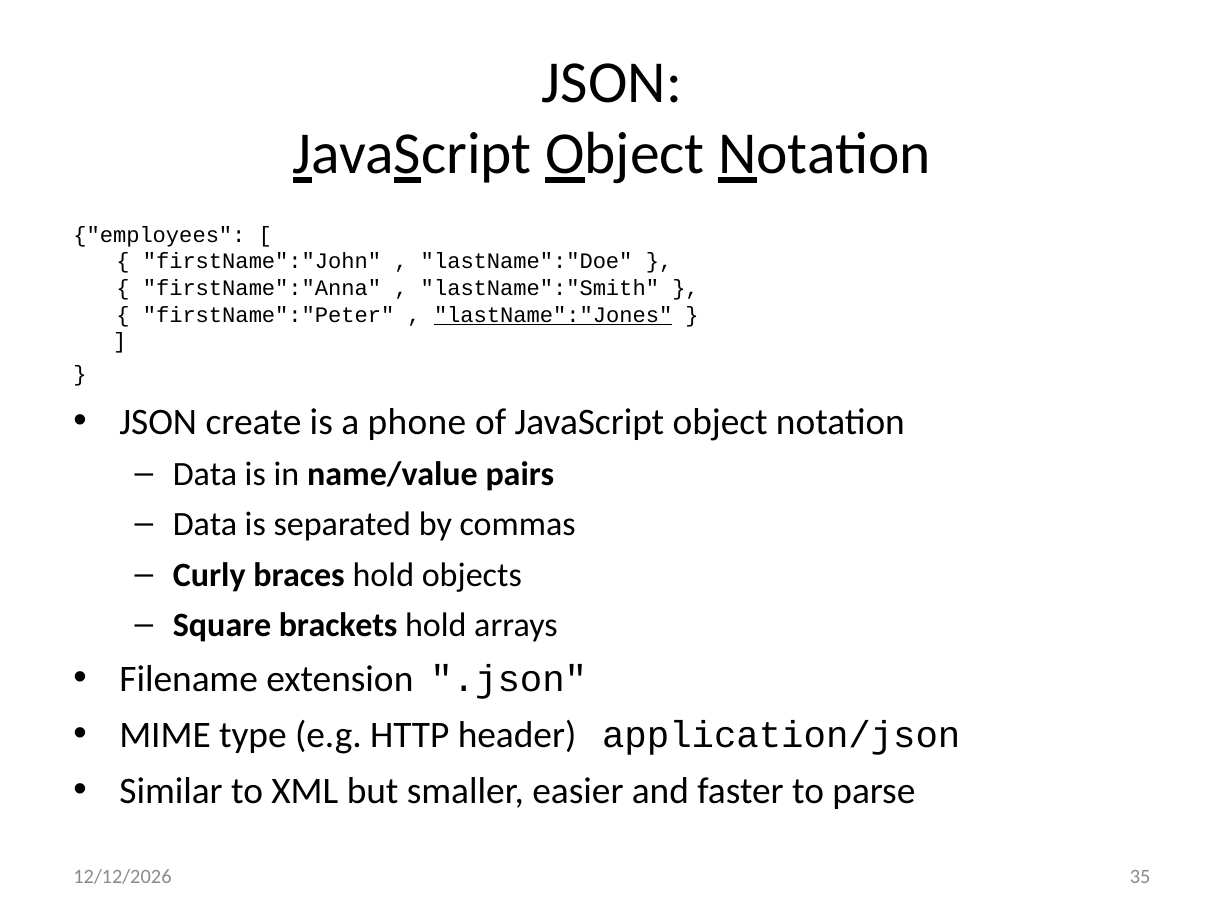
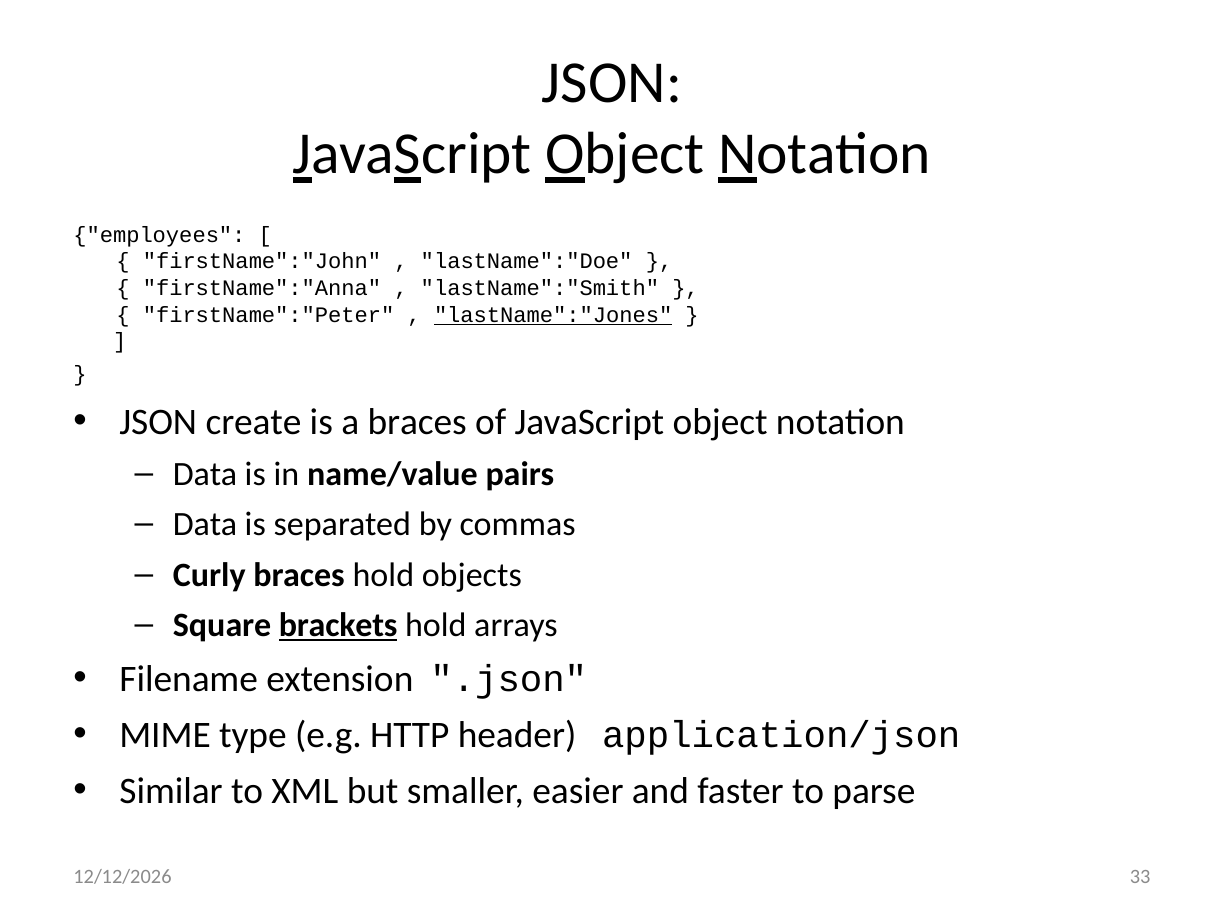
a phone: phone -> braces
brackets underline: none -> present
35: 35 -> 33
